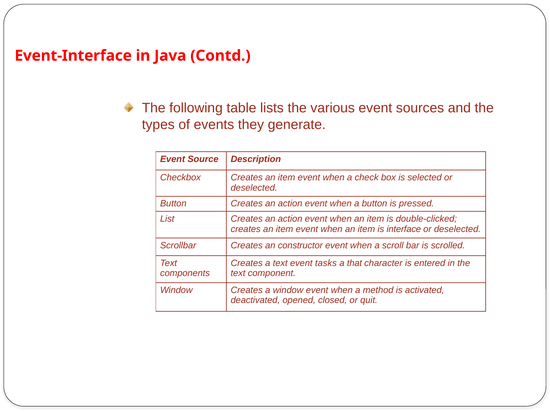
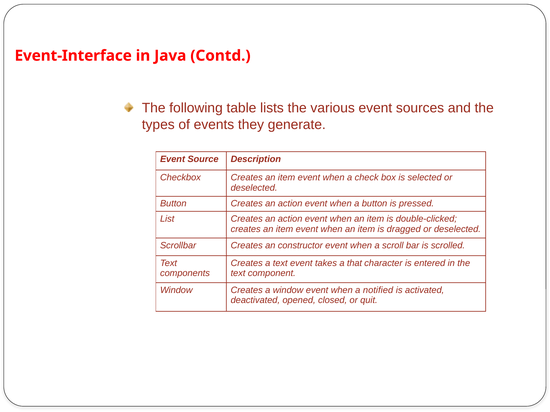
interface: interface -> dragged
tasks: tasks -> takes
method: method -> notified
